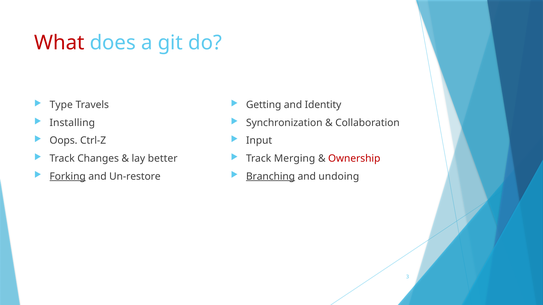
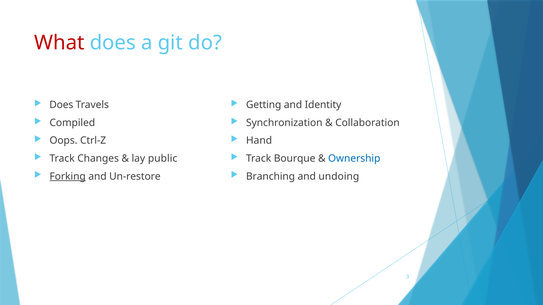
Type at (61, 105): Type -> Does
Installing: Installing -> Compiled
Input: Input -> Hand
better: better -> public
Merging: Merging -> Bourque
Ownership colour: red -> blue
Branching underline: present -> none
